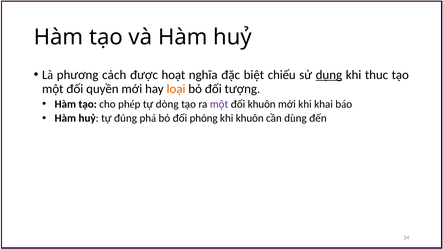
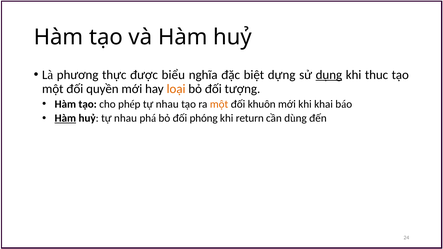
cách: cách -> thực
hoạt: hoạt -> biểu
chiếu: chiếu -> dựng
phép tự dòng: dòng -> nhau
một at (219, 104) colour: purple -> orange
Hàm at (65, 118) underline: none -> present
huỷ tự đúng: đúng -> nhau
khi khuôn: khuôn -> return
